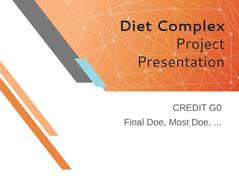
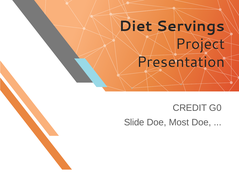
Complex: Complex -> Servings
Final: Final -> Slide
